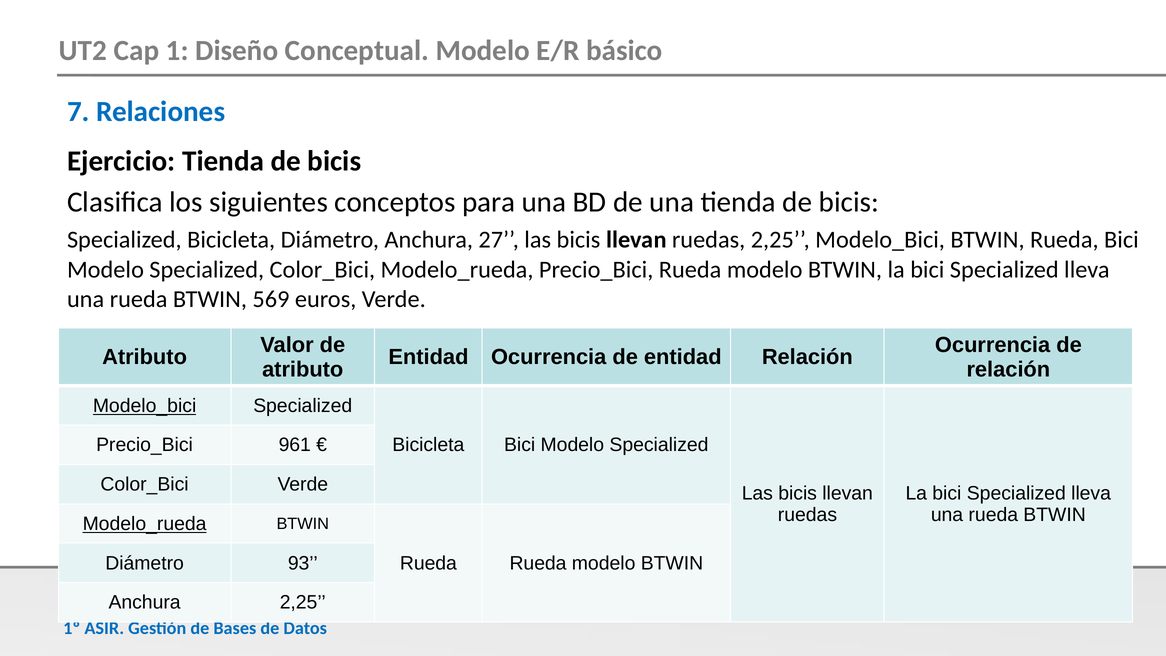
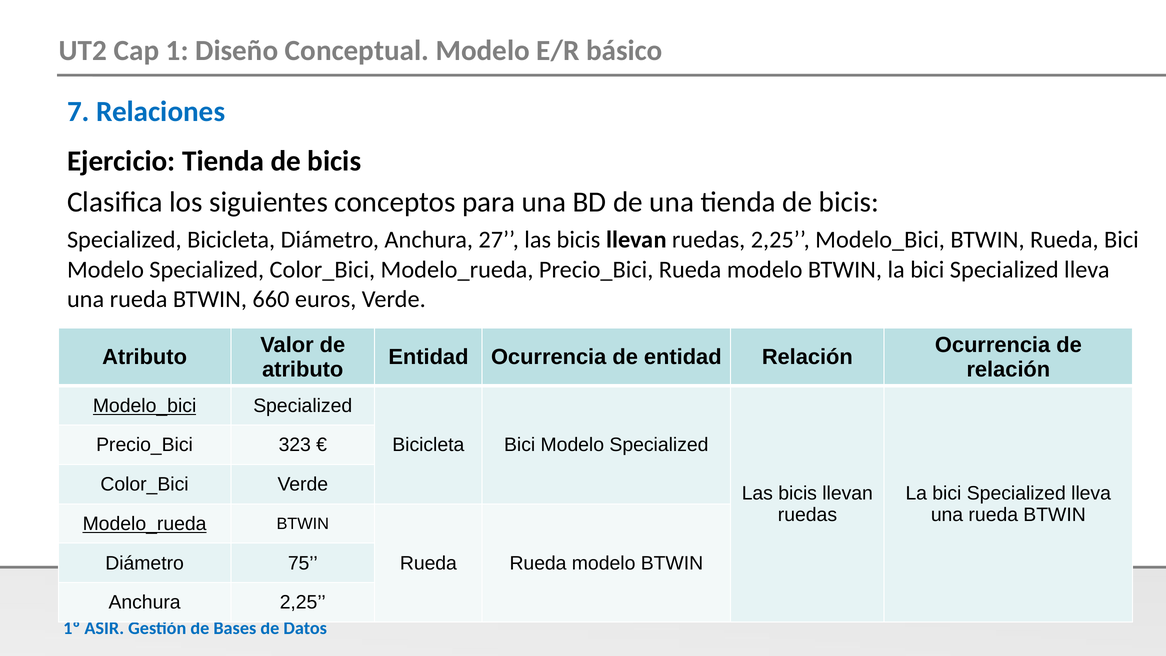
569: 569 -> 660
961: 961 -> 323
93: 93 -> 75
